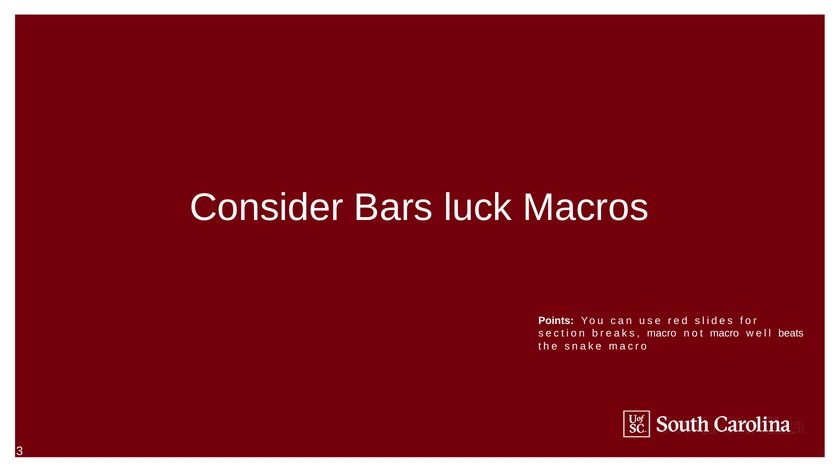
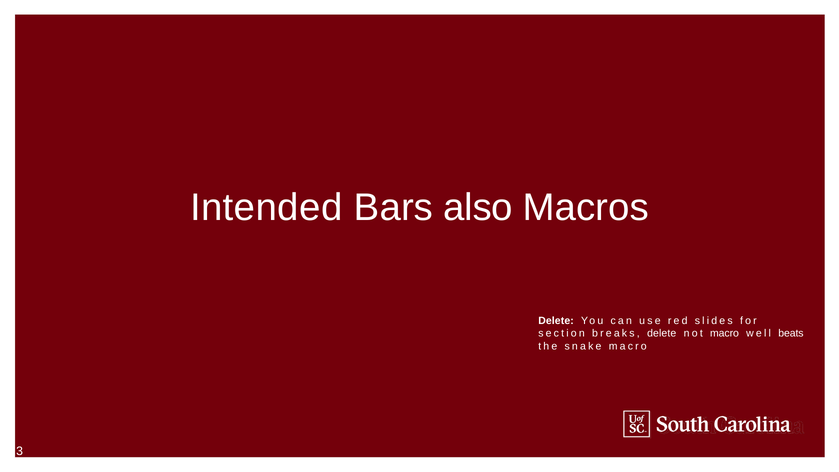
Consider: Consider -> Intended
luck: luck -> also
Points at (556, 321): Points -> Delete
breaks macro: macro -> delete
